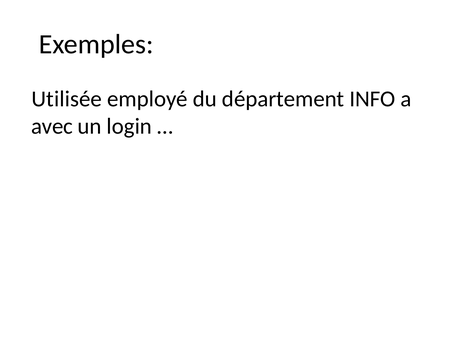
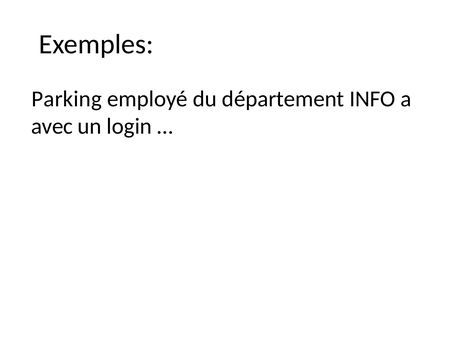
Utilisée: Utilisée -> Parking
